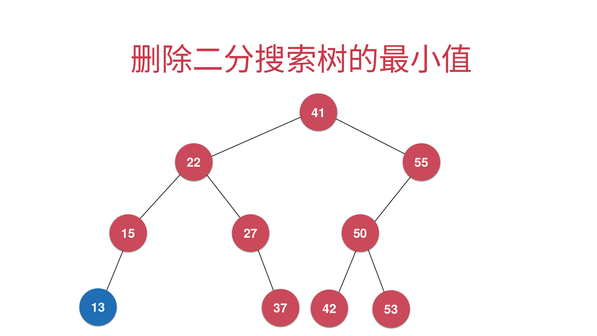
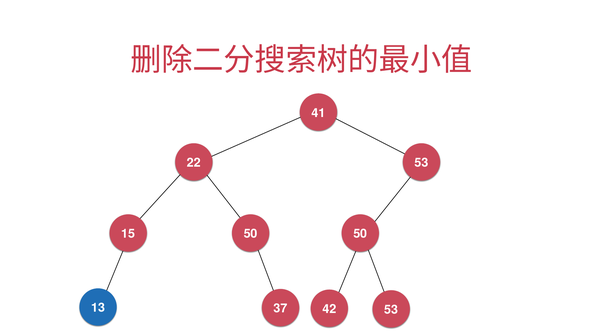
22 55: 55 -> 53
15 27: 27 -> 50
